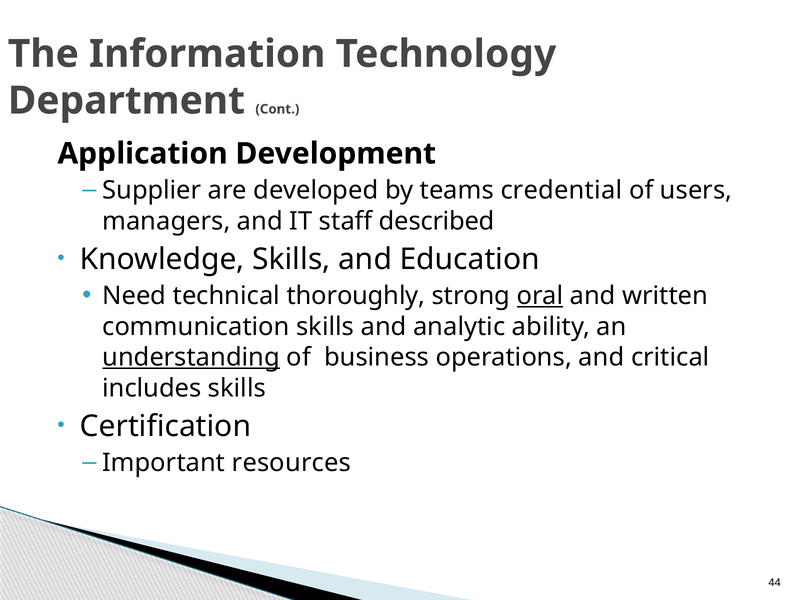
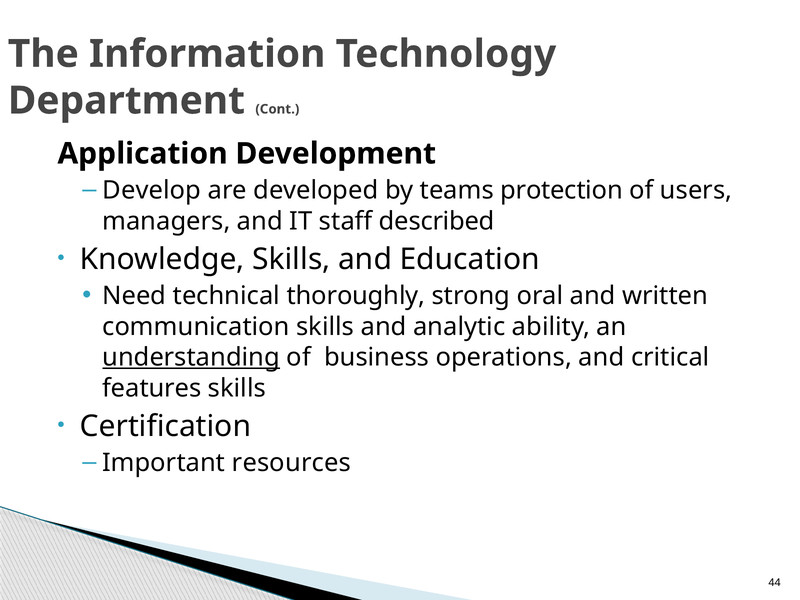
Supplier: Supplier -> Develop
credential: credential -> protection
oral underline: present -> none
includes: includes -> features
